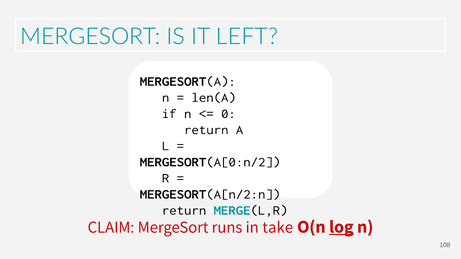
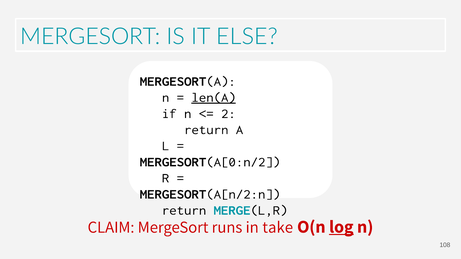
LEFT: LEFT -> ELSE
len(A underline: none -> present
0: 0 -> 2
